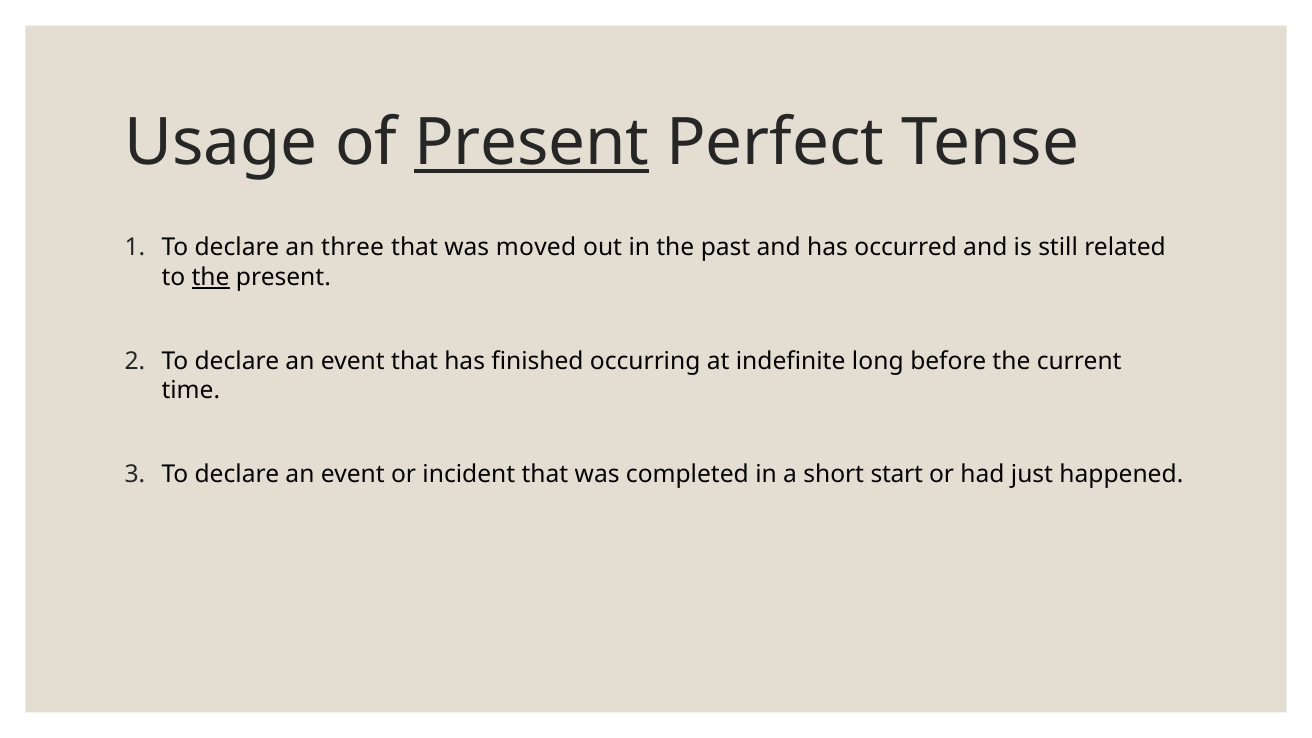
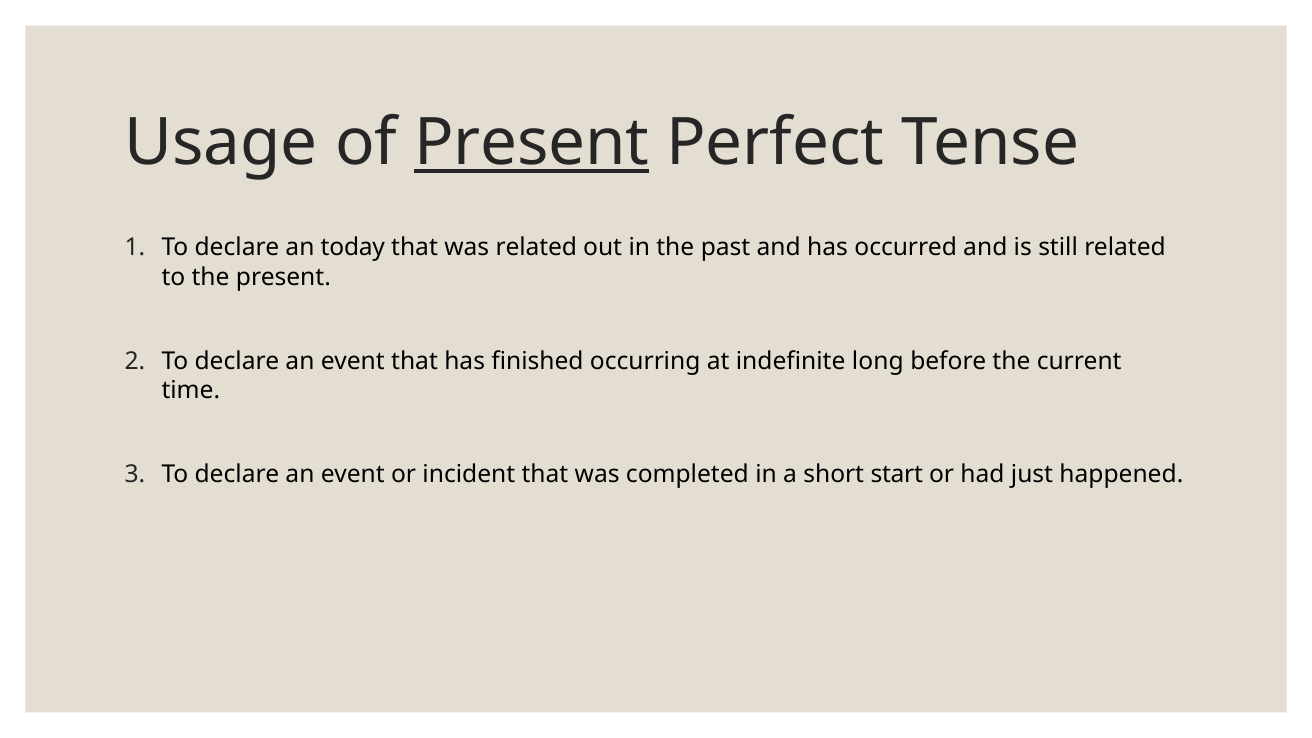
three: three -> today
was moved: moved -> related
the at (211, 277) underline: present -> none
